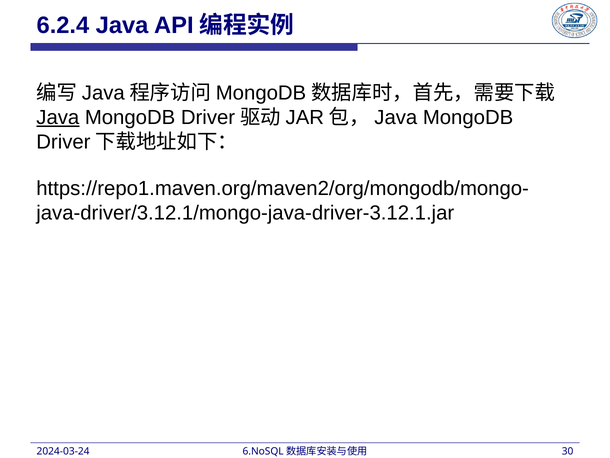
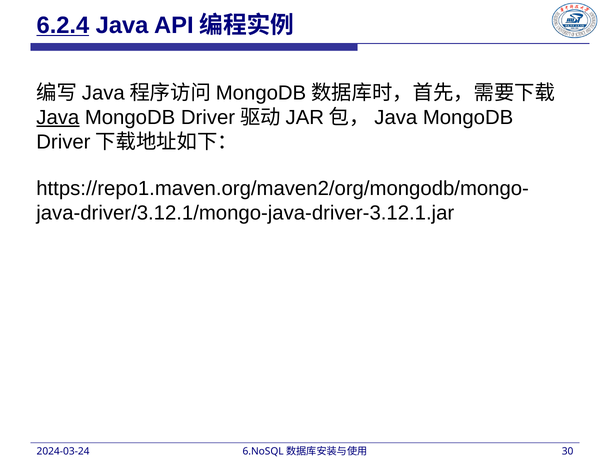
6.2.4 underline: none -> present
